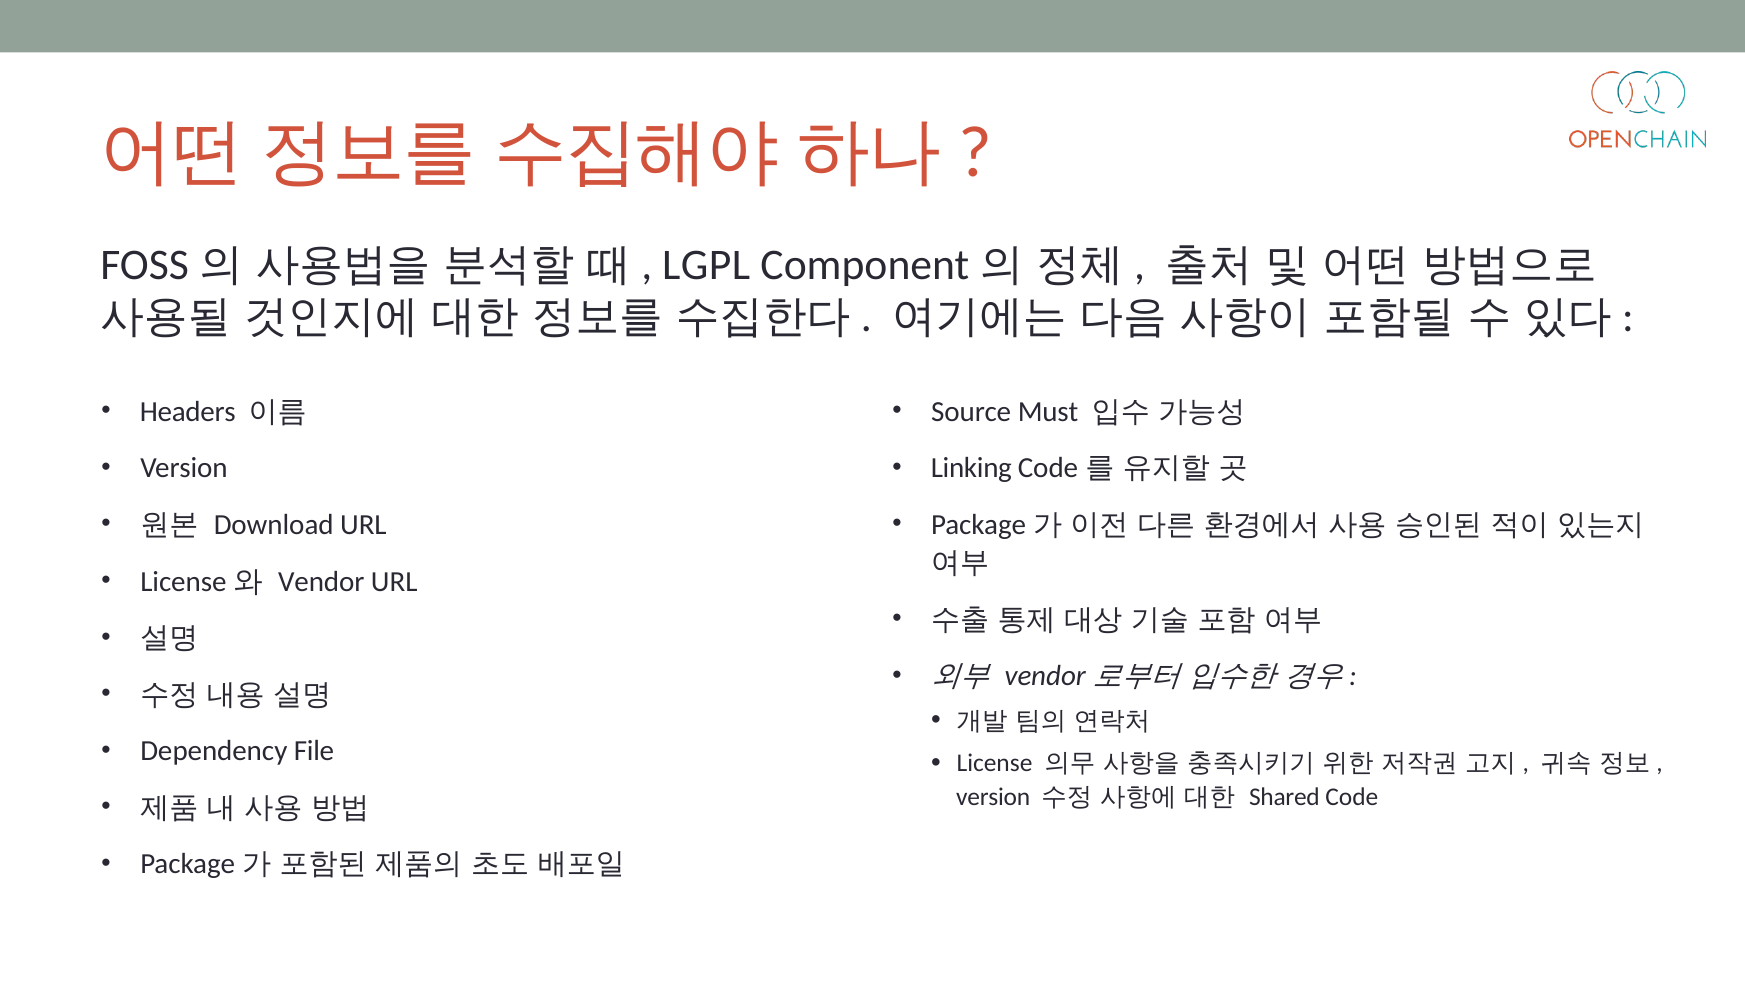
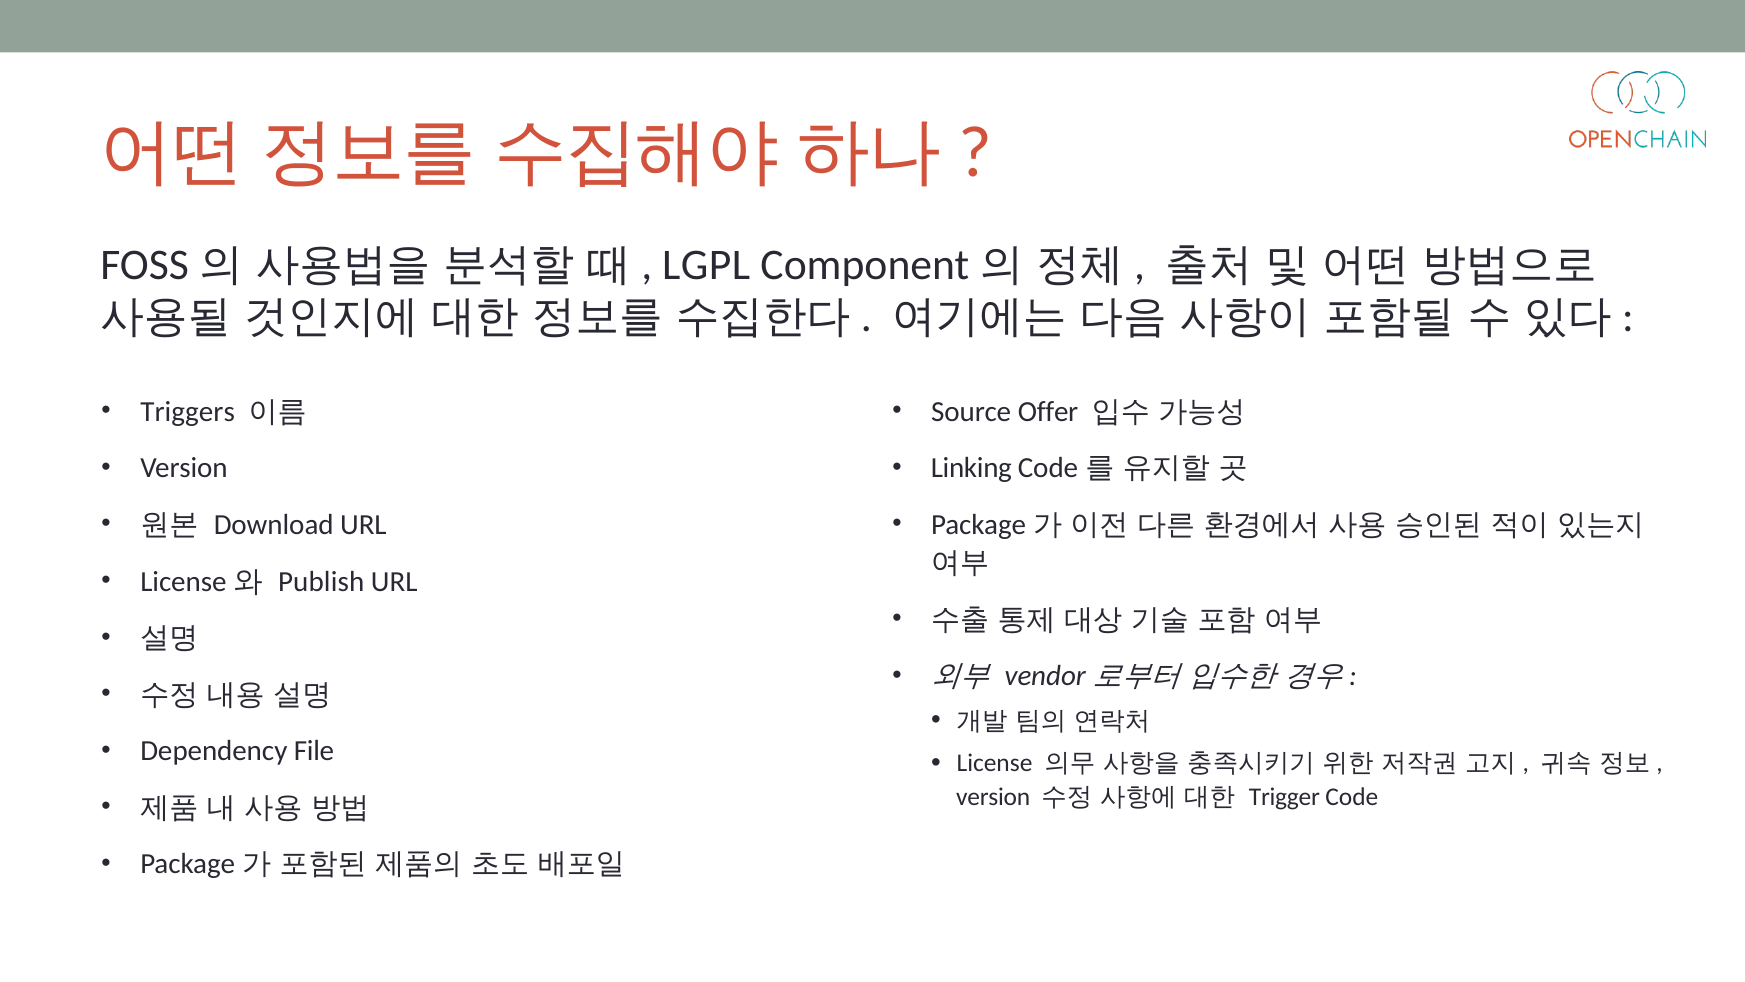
Headers: Headers -> Triggers
Must: Must -> Offer
Vendor: Vendor -> Publish
Shared: Shared -> Trigger
